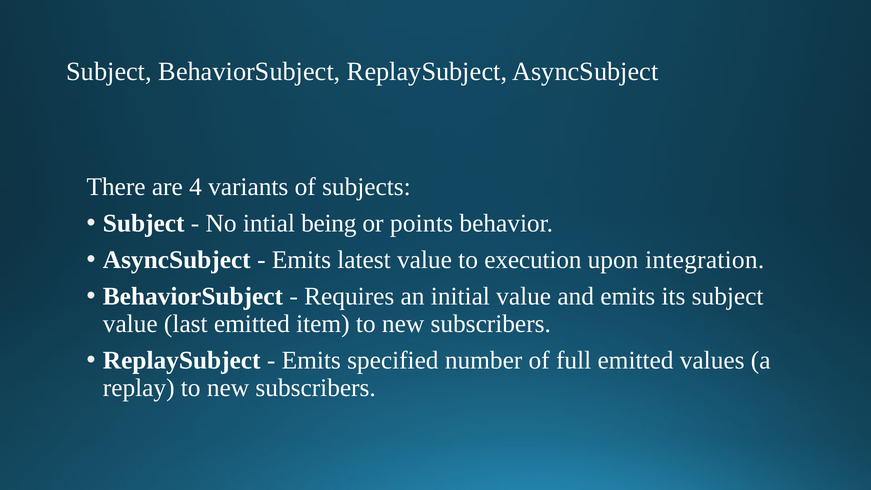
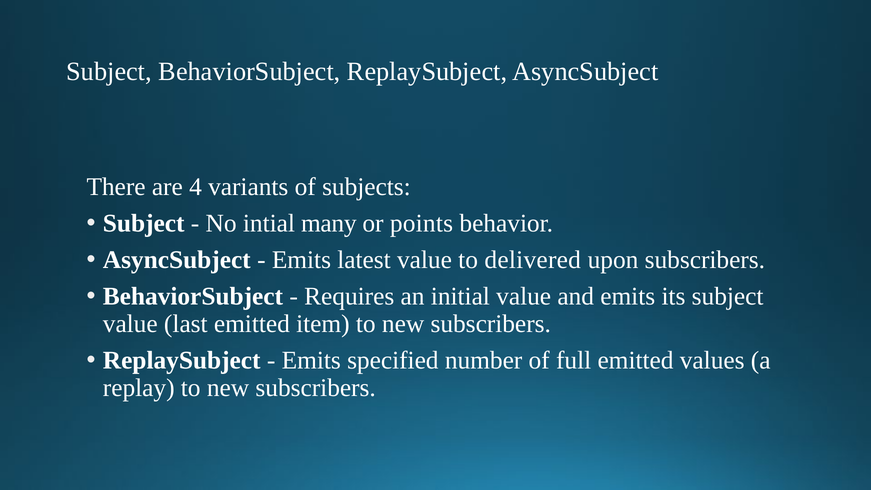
being: being -> many
execution: execution -> delivered
upon integration: integration -> subscribers
